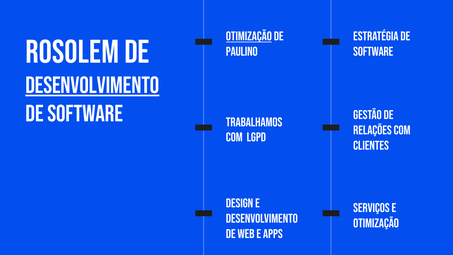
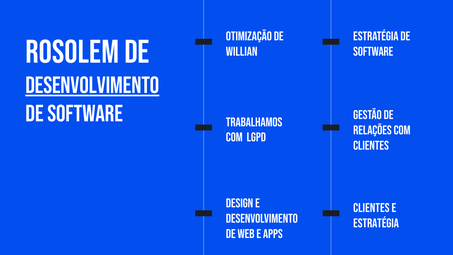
otimização at (249, 36) underline: present -> none
paulino: paulino -> willian
Serviços at (371, 208): Serviços -> Clientes
Otimização at (376, 223): Otimização -> Estratégia
